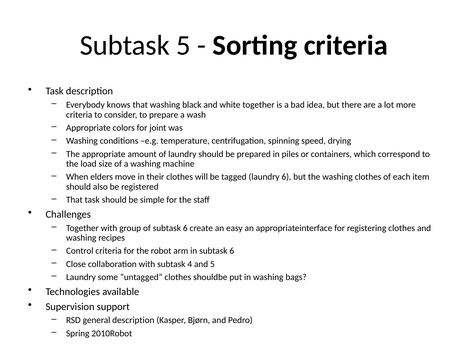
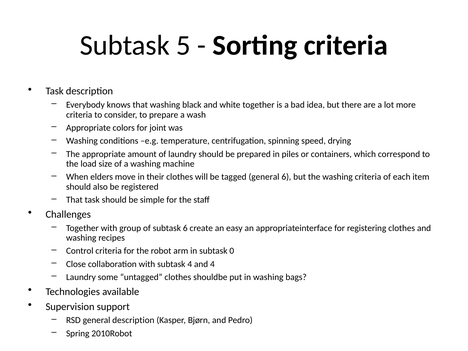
tagged laundry: laundry -> general
washing clothes: clothes -> criteria
in subtask 6: 6 -> 0
and 5: 5 -> 4
